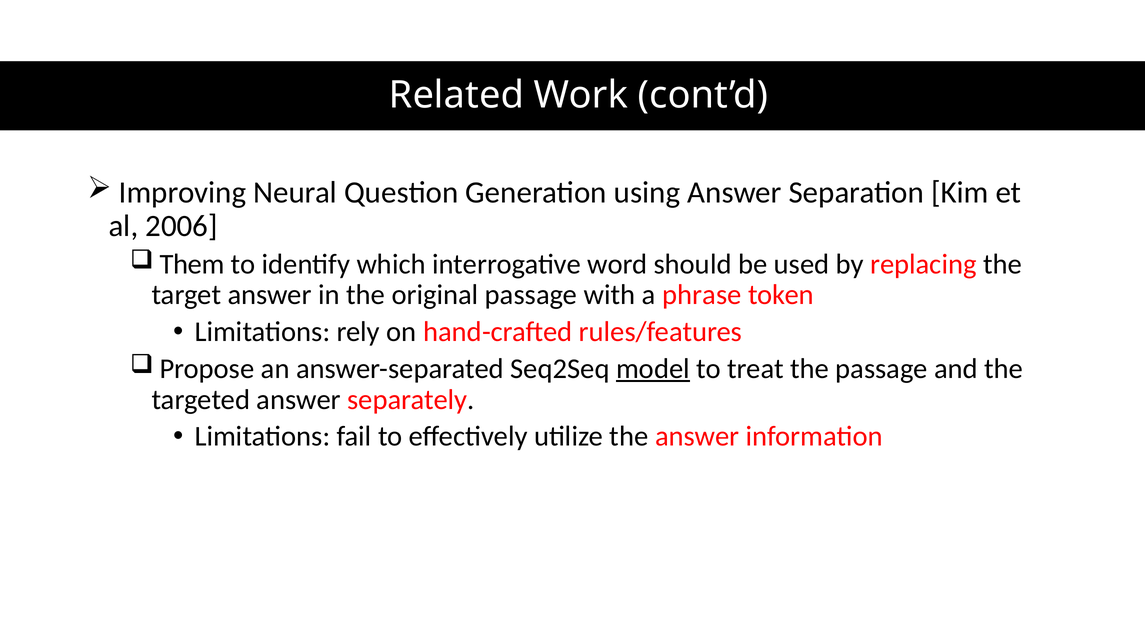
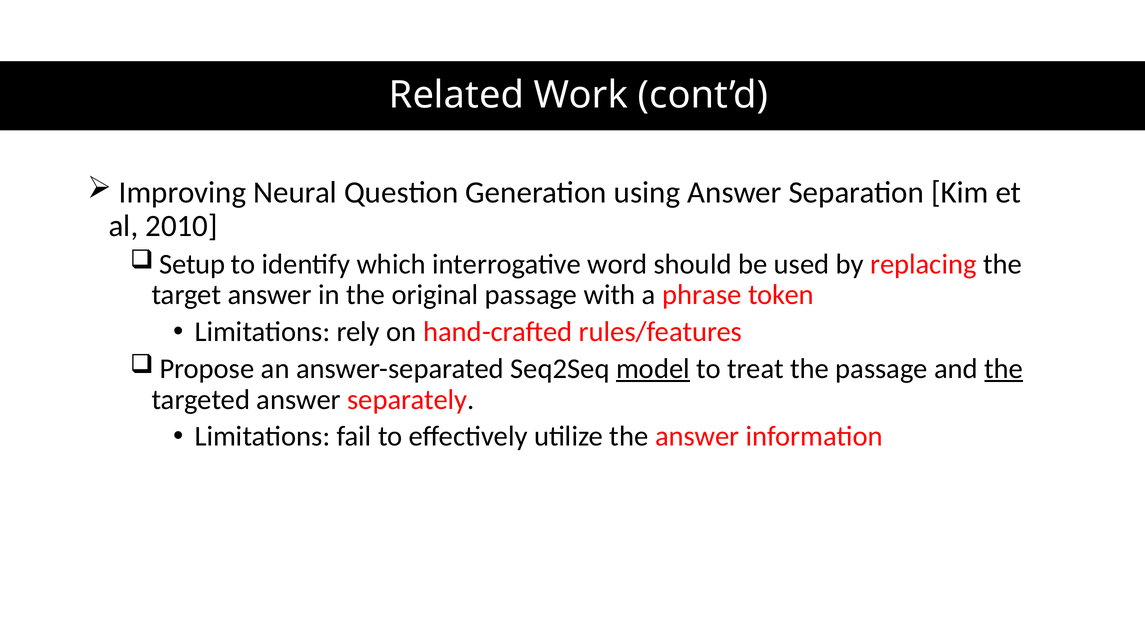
2006: 2006 -> 2010
Them: Them -> Setup
the at (1004, 369) underline: none -> present
